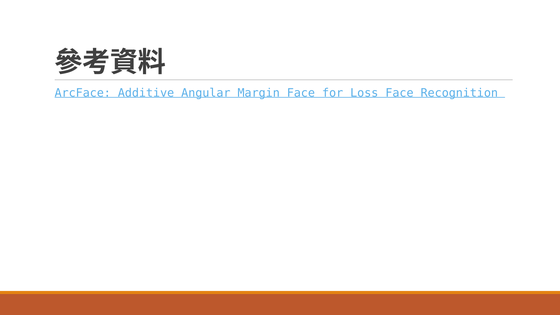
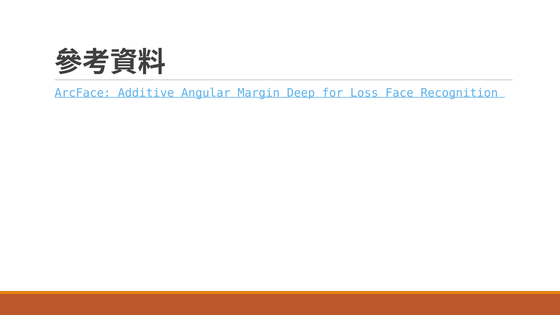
Margin Face: Face -> Deep
